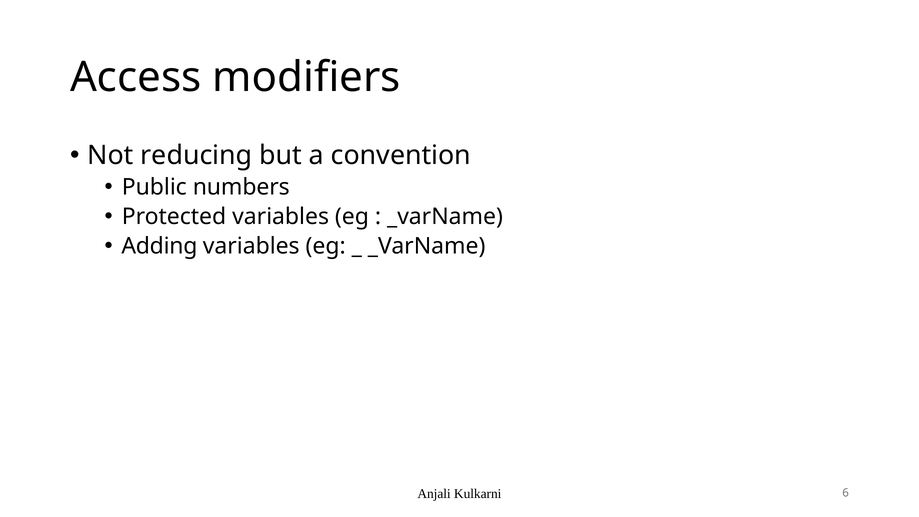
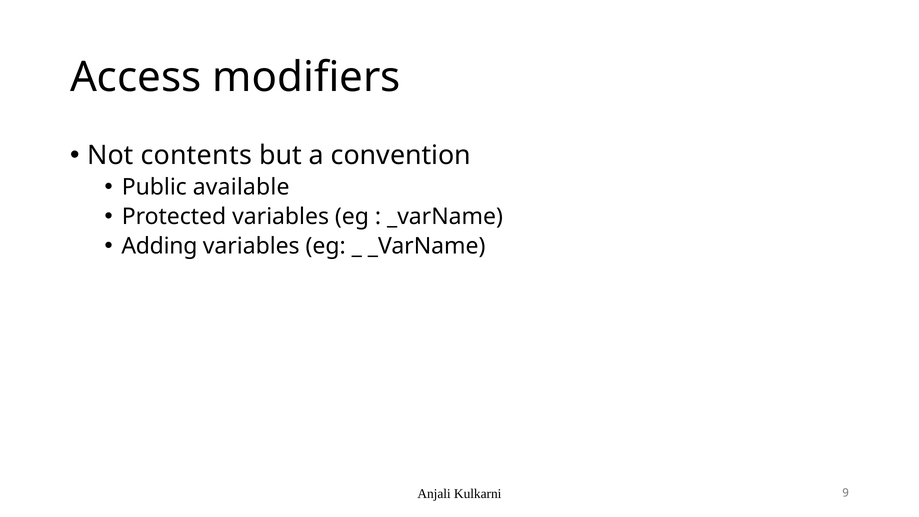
reducing: reducing -> contents
numbers: numbers -> available
6: 6 -> 9
